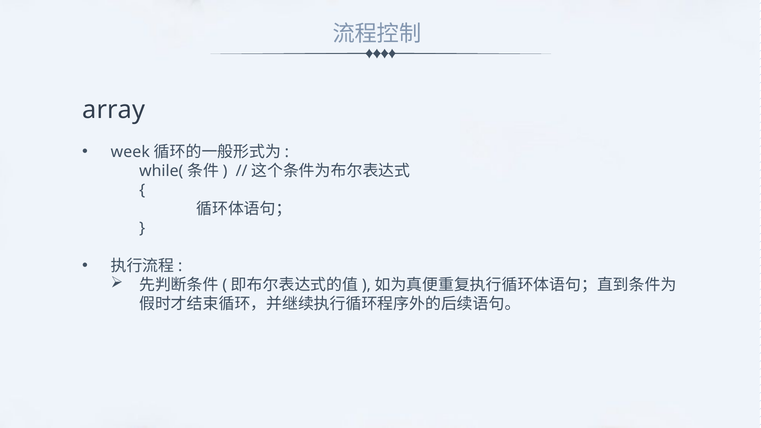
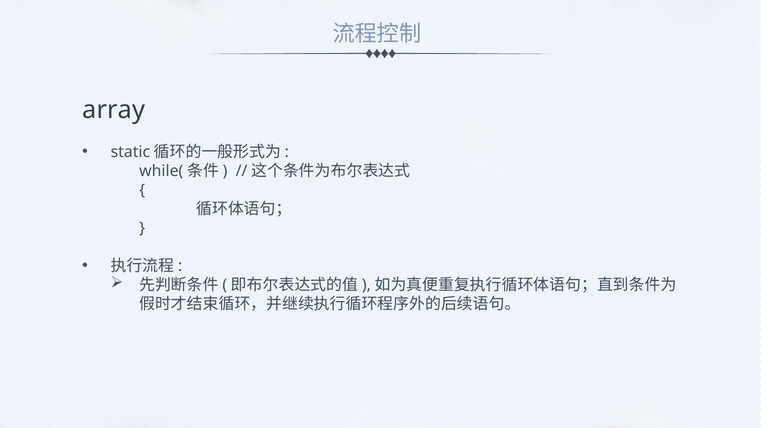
week: week -> static
